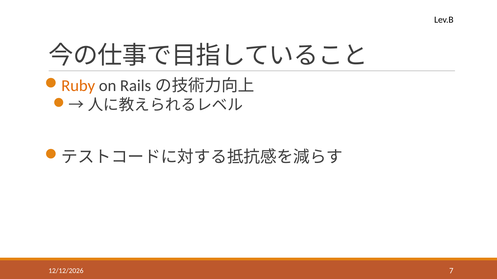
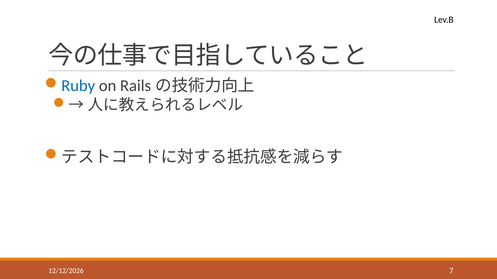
Ruby colour: orange -> blue
